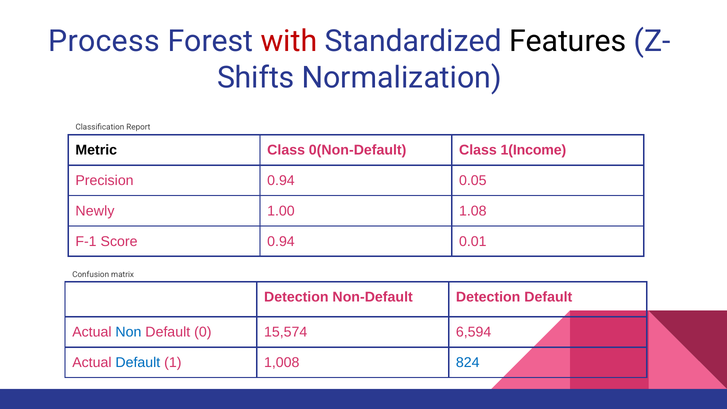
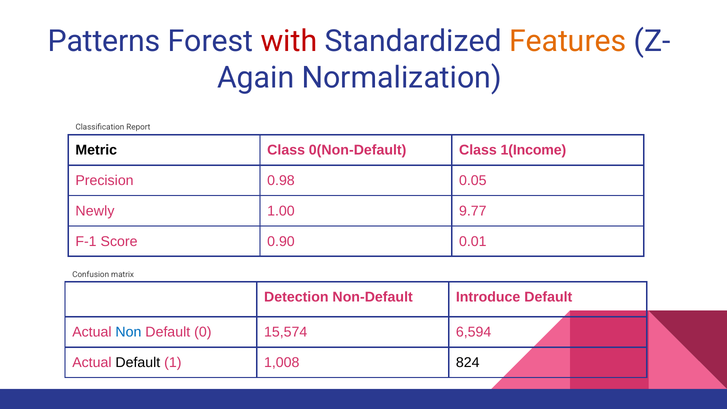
Process: Process -> Patterns
Features colour: black -> orange
Shifts: Shifts -> Again
Precision 0.94: 0.94 -> 0.98
1.08: 1.08 -> 9.77
Score 0.94: 0.94 -> 0.90
Non-Default Detection: Detection -> Introduce
Default at (138, 362) colour: blue -> black
824 colour: blue -> black
